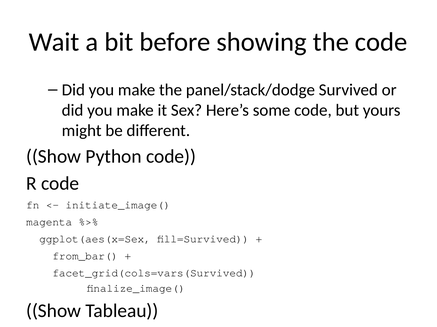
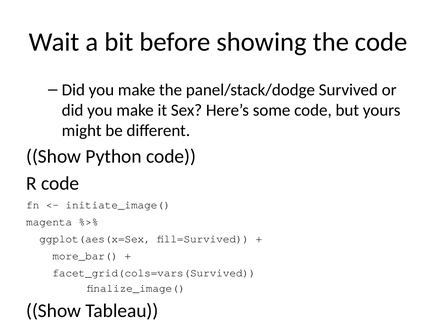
from_bar(: from_bar( -> more_bar(
